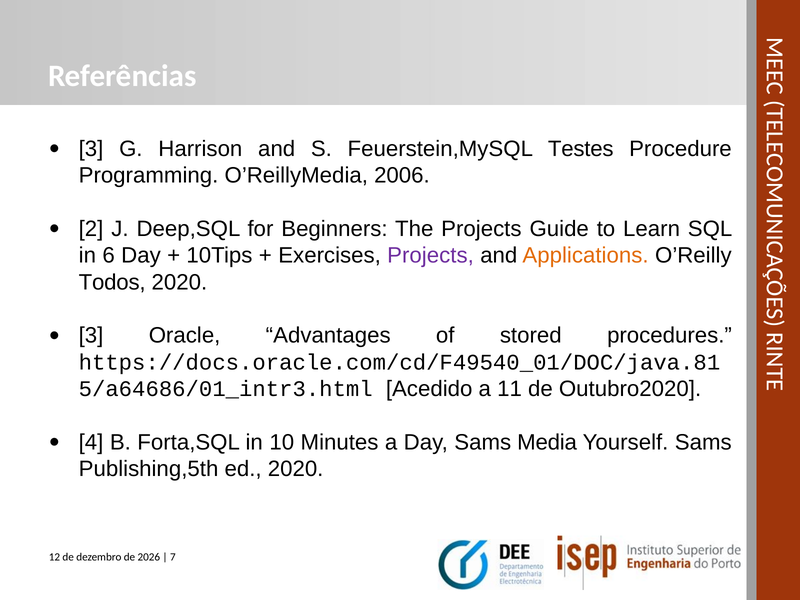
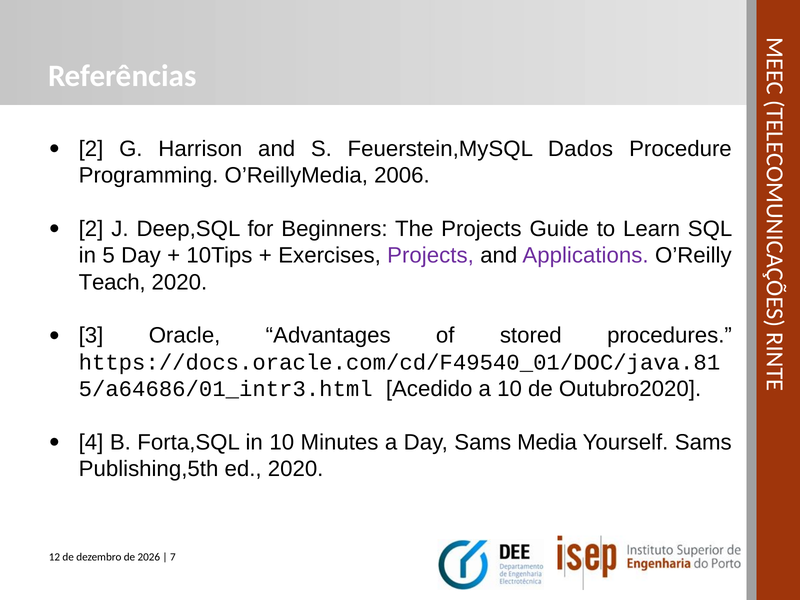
3 at (91, 149): 3 -> 2
Testes: Testes -> Dados
6: 6 -> 5
Applications colour: orange -> purple
Todos: Todos -> Teach
a 11: 11 -> 10
